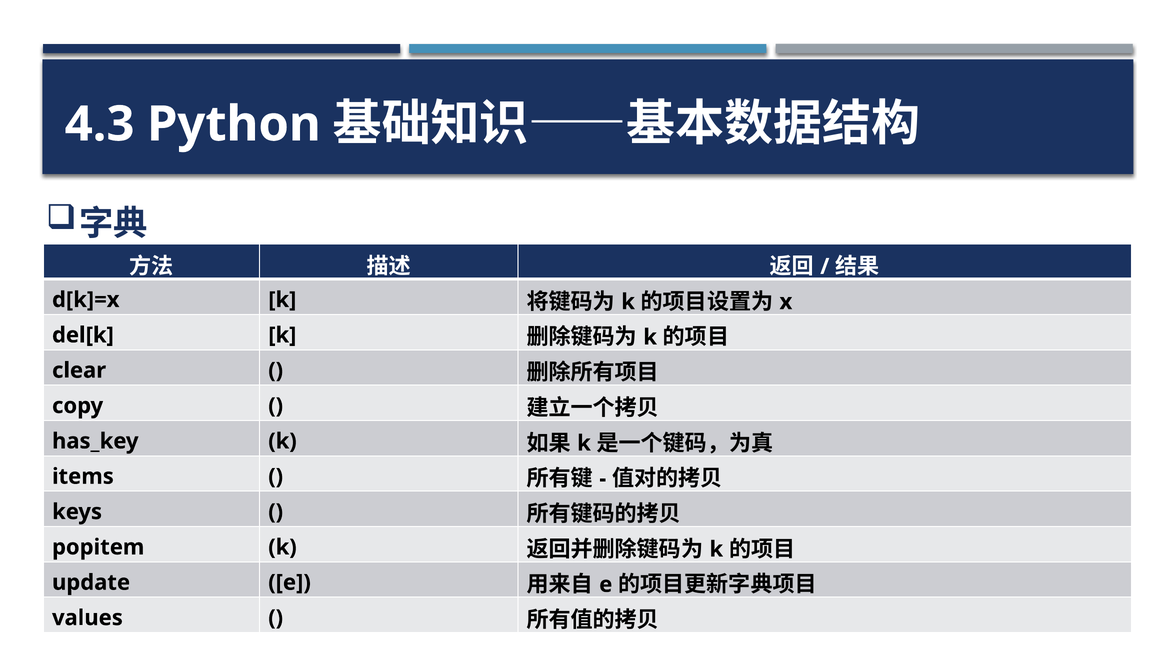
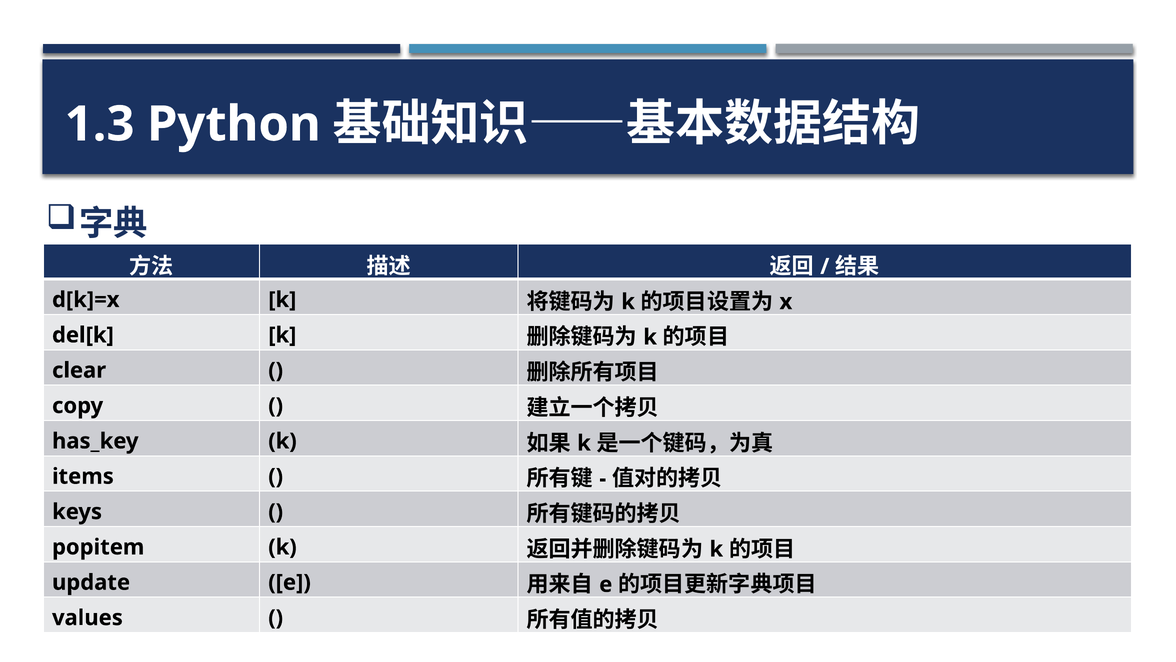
4.3: 4.3 -> 1.3
